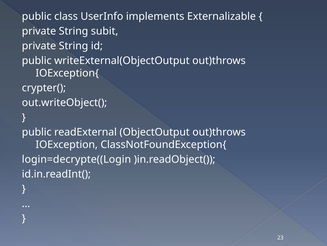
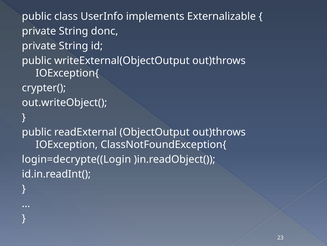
subit: subit -> donc
